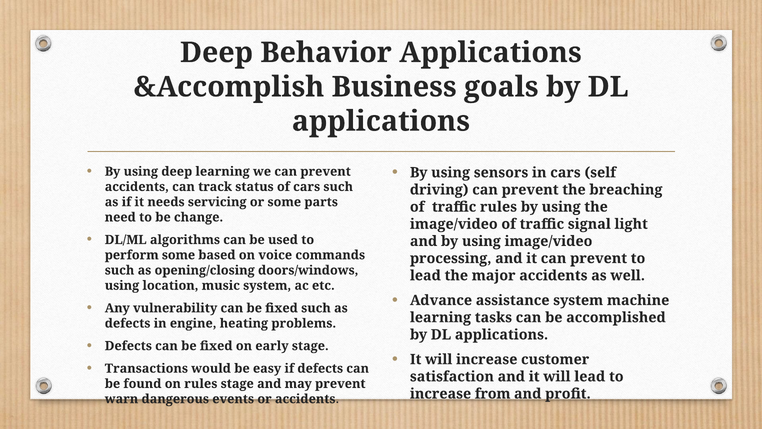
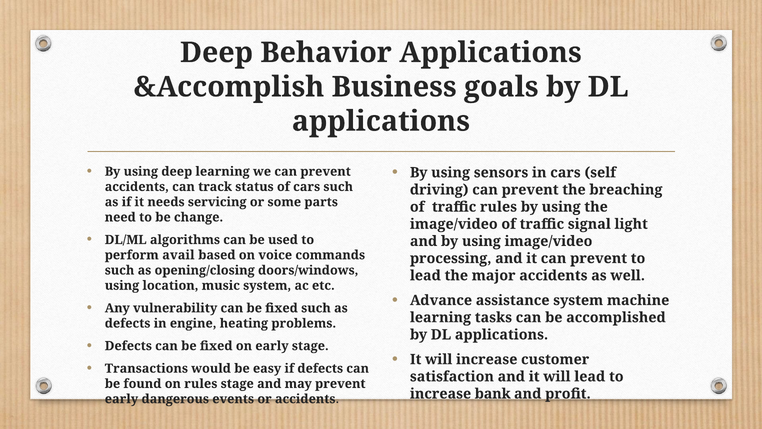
perform some: some -> avail
from: from -> bank
warn at (121, 399): warn -> early
